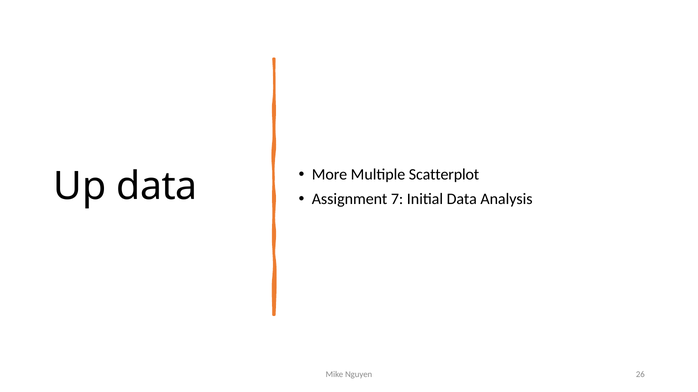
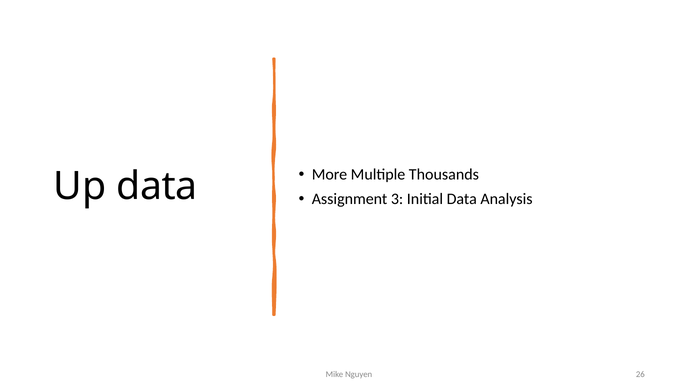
Scatterplot: Scatterplot -> Thousands
7: 7 -> 3
